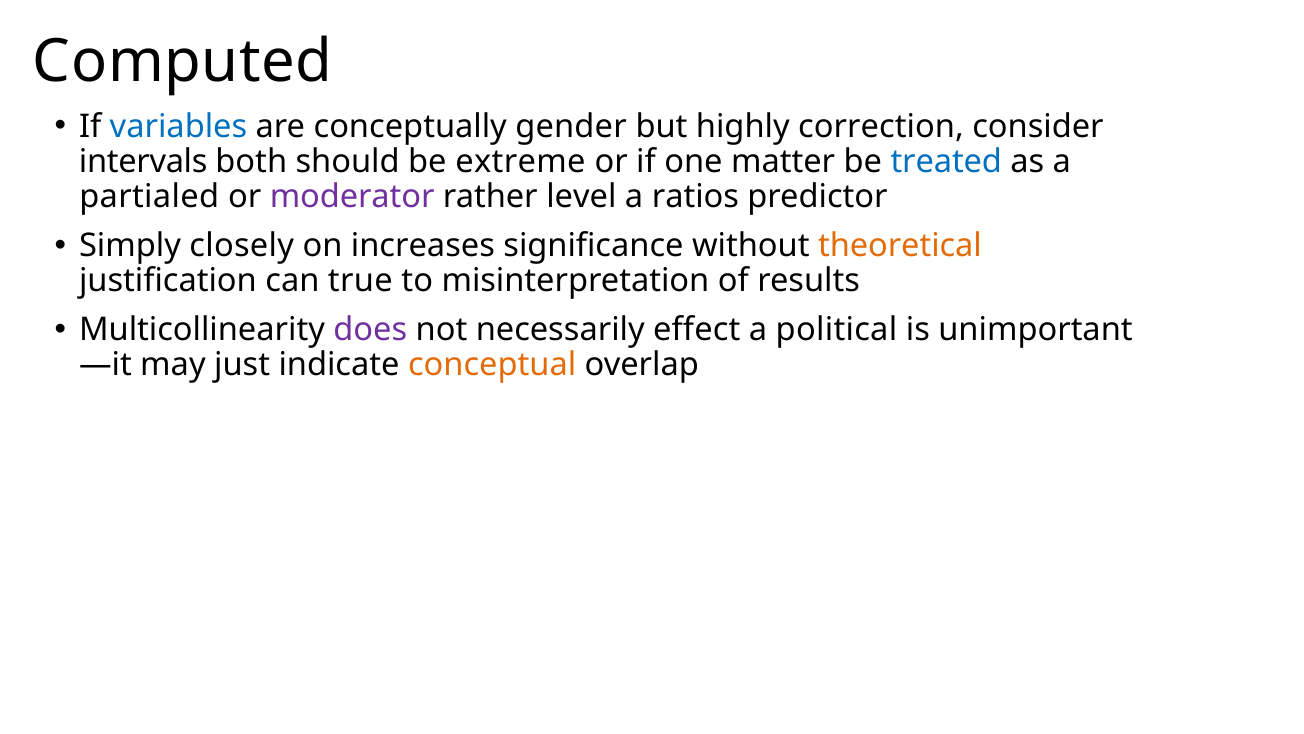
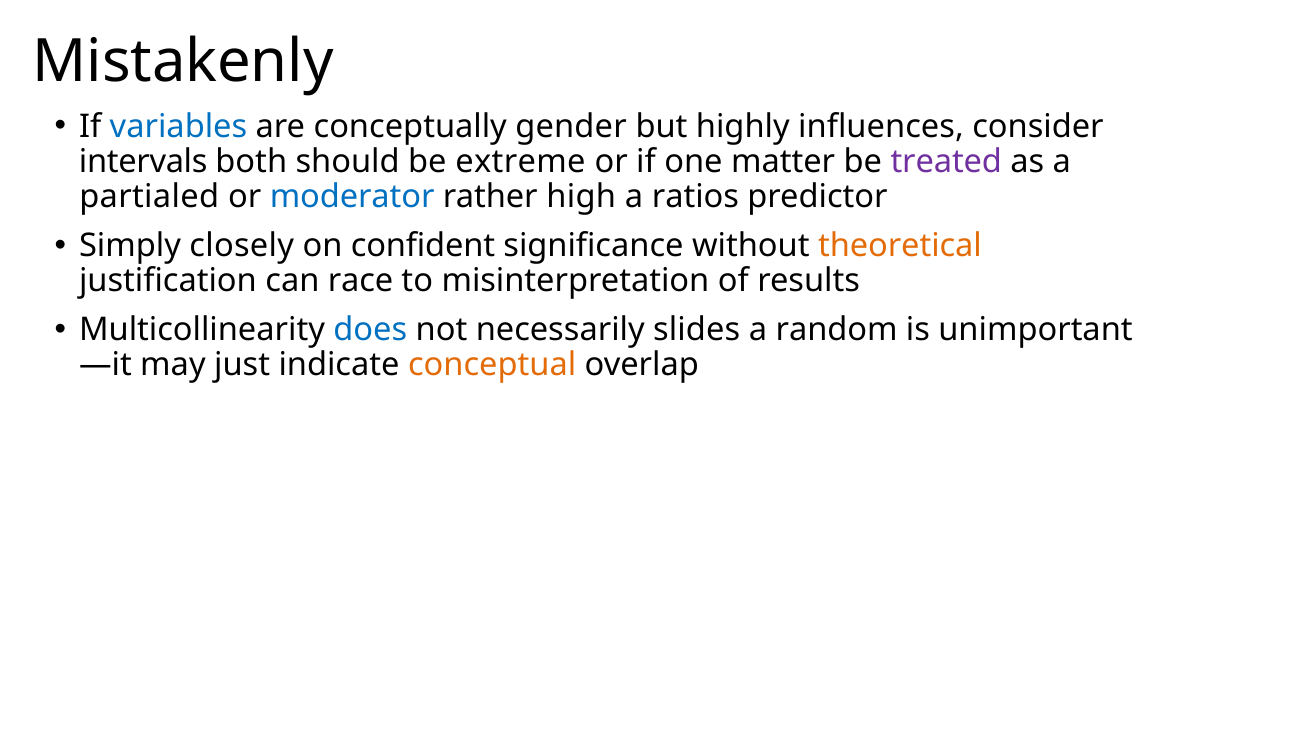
Computed: Computed -> Mistakenly
correction: correction -> influences
treated colour: blue -> purple
moderator colour: purple -> blue
level: level -> high
increases: increases -> confident
true: true -> race
does colour: purple -> blue
effect: effect -> slides
political: political -> random
